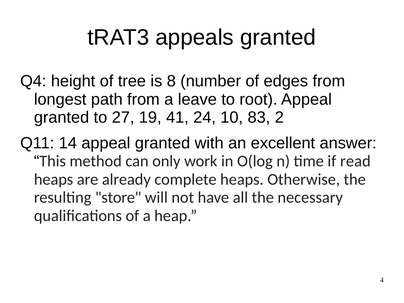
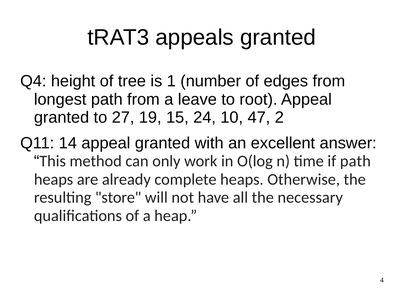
8: 8 -> 1
41: 41 -> 15
83: 83 -> 47
if read: read -> path
